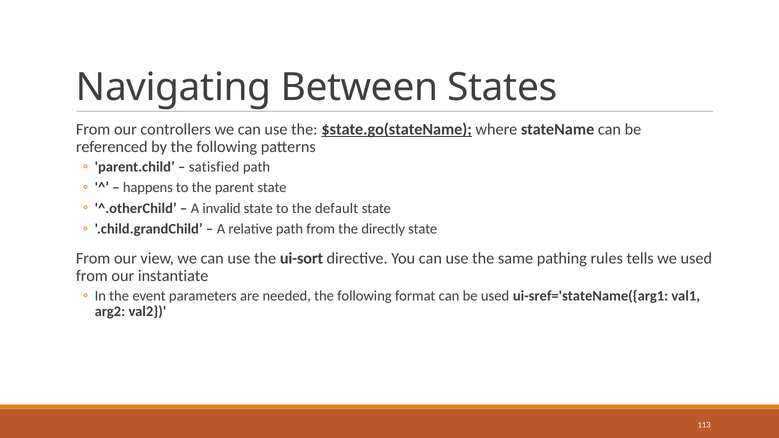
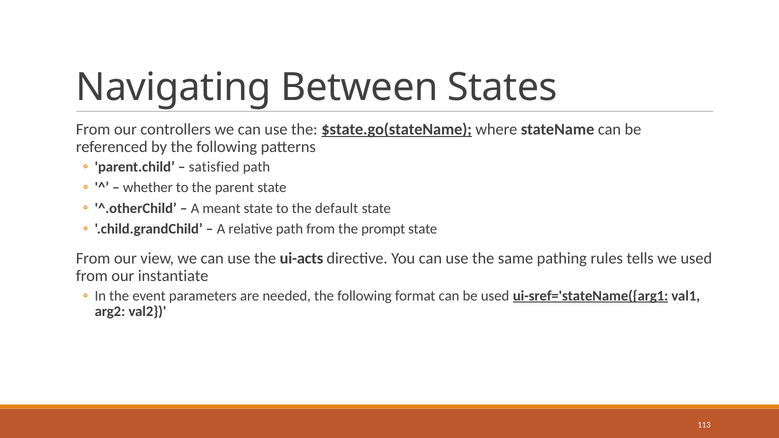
happens: happens -> whether
invalid: invalid -> meant
directly: directly -> prompt
ui-sort: ui-sort -> ui-acts
ui-sref='stateName({arg1 underline: none -> present
